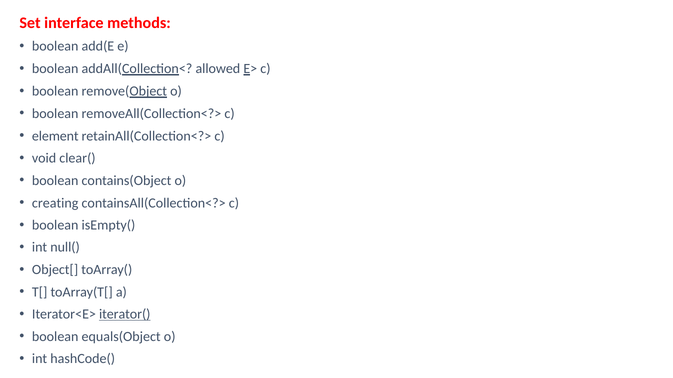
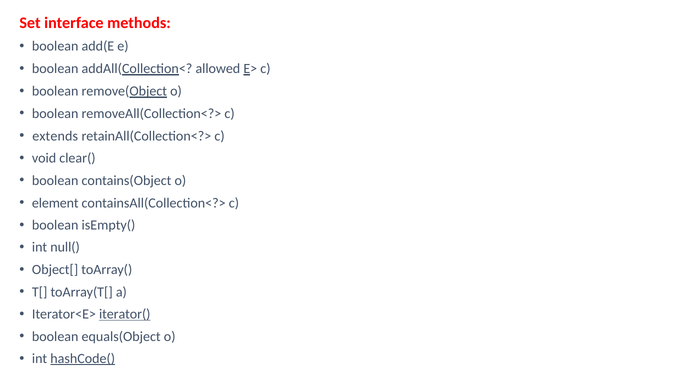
element: element -> extends
creating: creating -> element
hashCode( underline: none -> present
